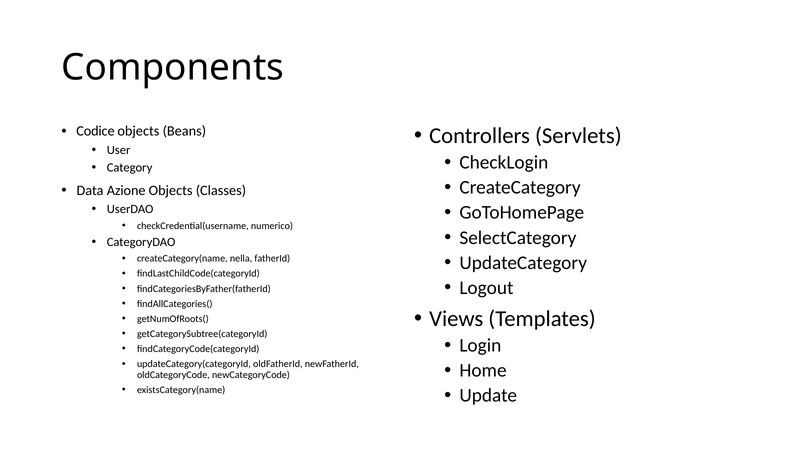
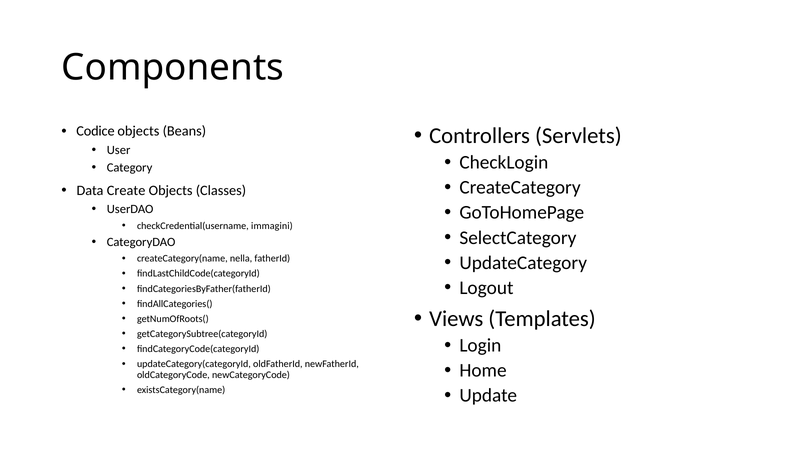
Azione: Azione -> Create
numerico: numerico -> immagini
